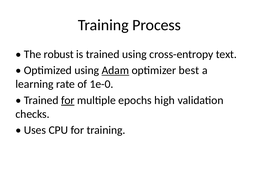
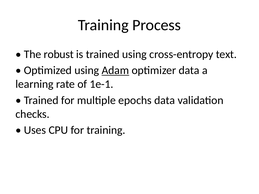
optimizer best: best -> data
1e-0: 1e-0 -> 1e-1
for at (68, 100) underline: present -> none
epochs high: high -> data
